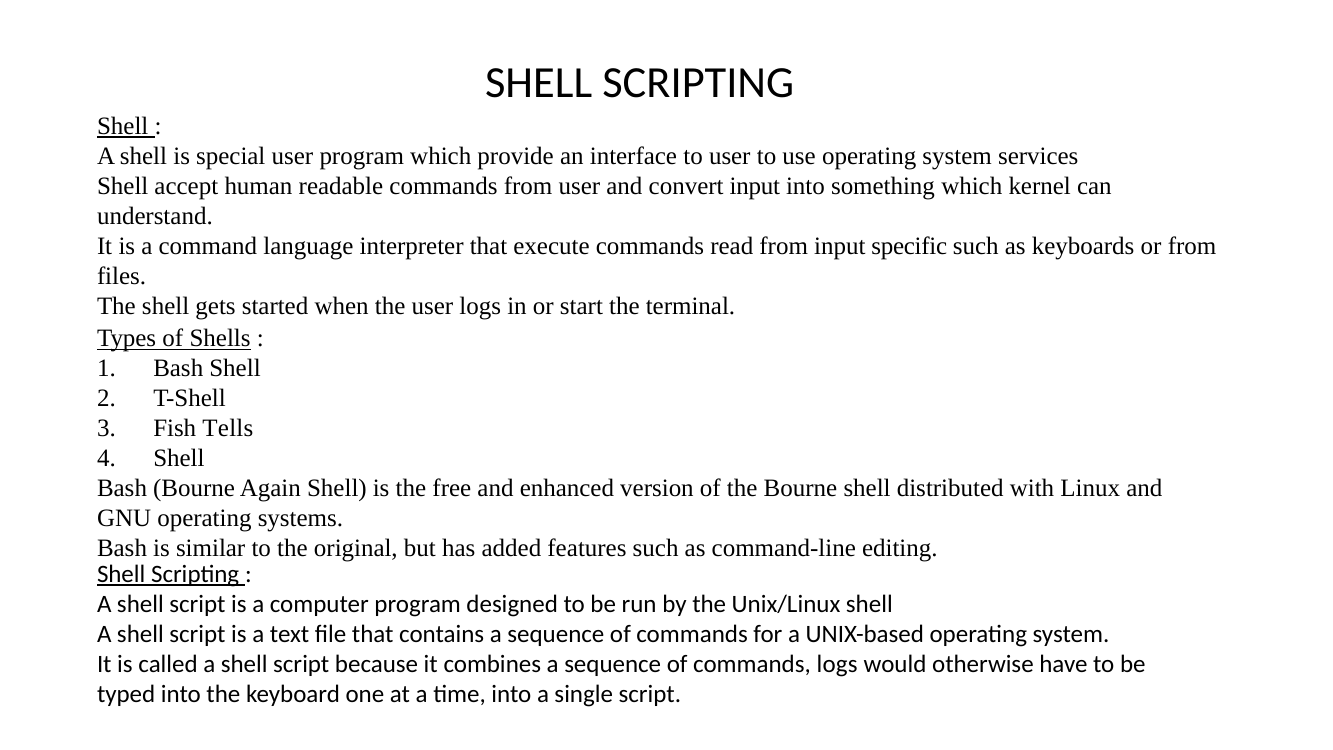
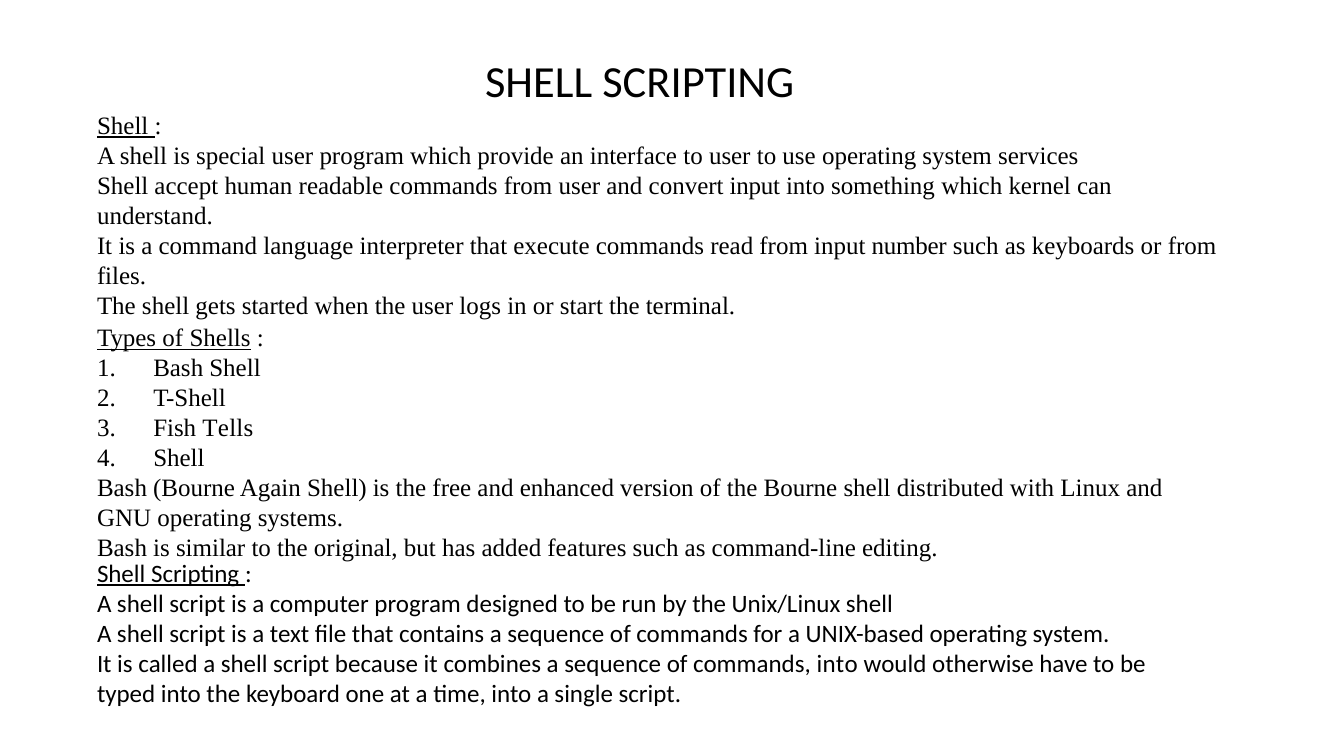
specific: specific -> number
commands logs: logs -> into
